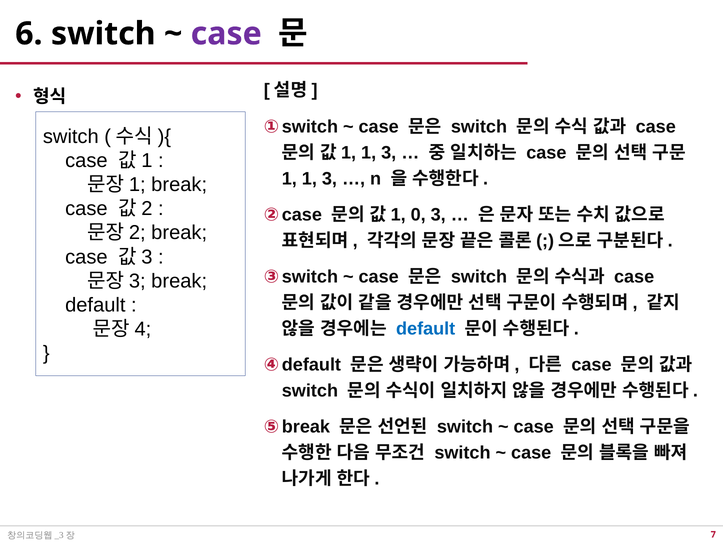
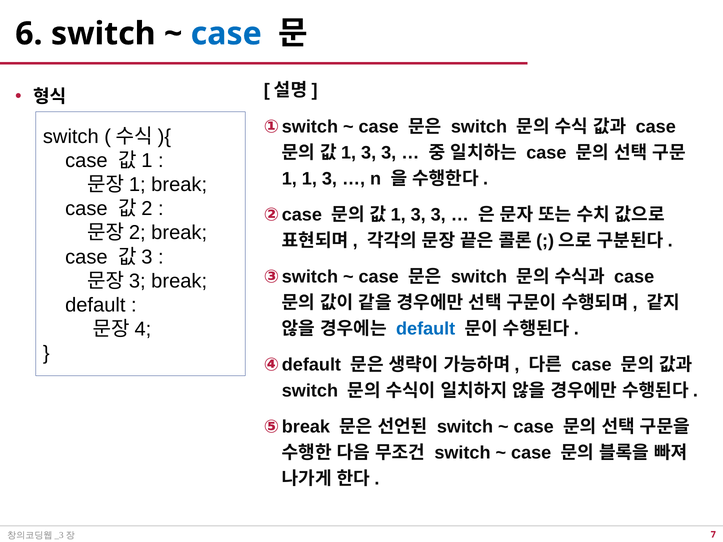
case at (226, 34) colour: purple -> blue
1 at (369, 153): 1 -> 3
0 at (418, 215): 0 -> 3
